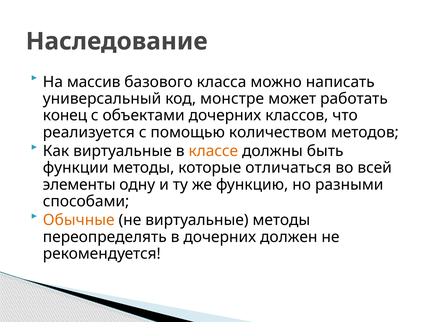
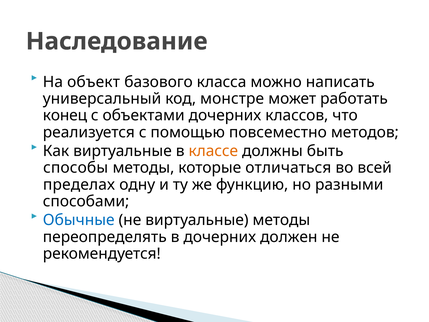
массив: массив -> объект
количеством: количеством -> повсеместно
функции: функции -> способы
элементы: элементы -> пределах
Обычные colour: orange -> blue
